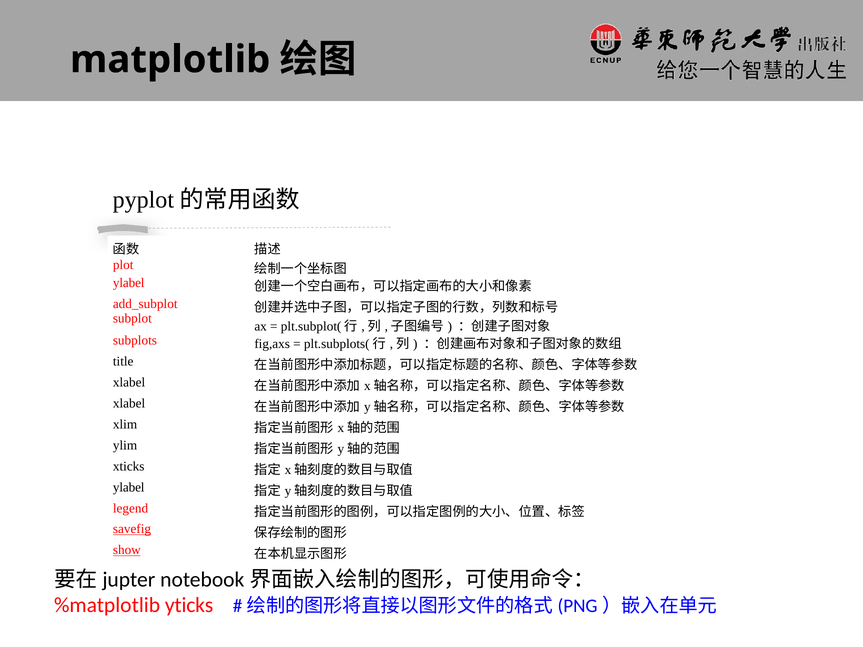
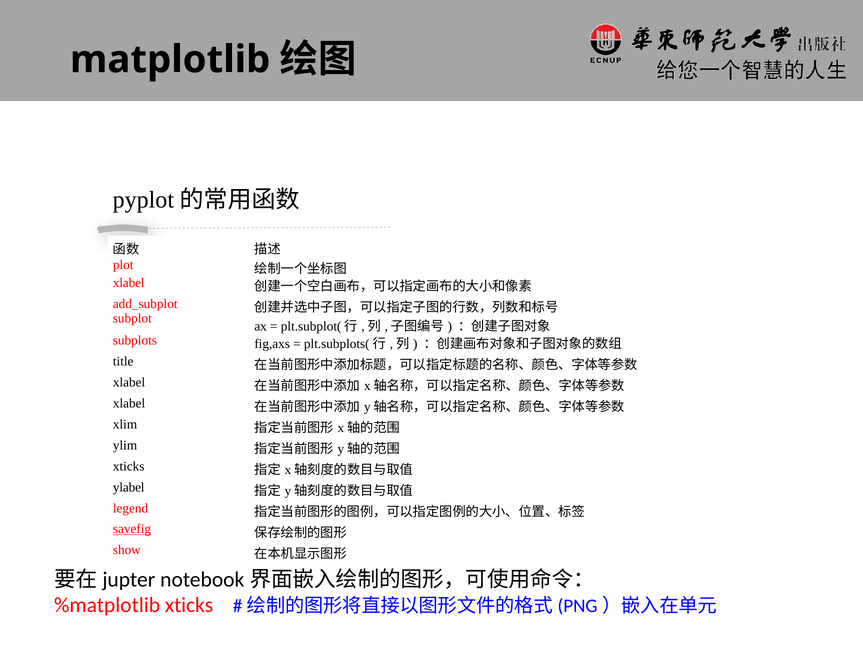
ylabel at (129, 283): ylabel -> xlabel
show underline: present -> none
%matplotlib yticks: yticks -> xticks
